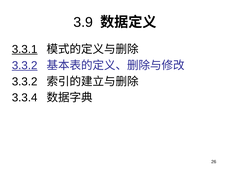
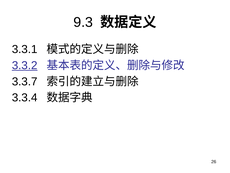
3.9: 3.9 -> 9.3
3.3.1 underline: present -> none
3.3.2 at (25, 81): 3.3.2 -> 3.3.7
